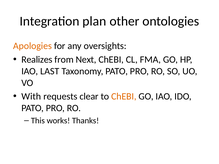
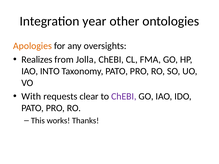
plan: plan -> year
Next: Next -> Jolla
LAST: LAST -> INTO
ChEBI at (124, 97) colour: orange -> purple
